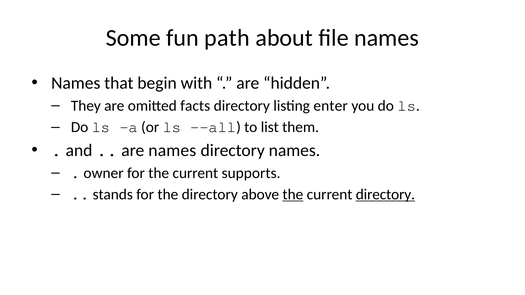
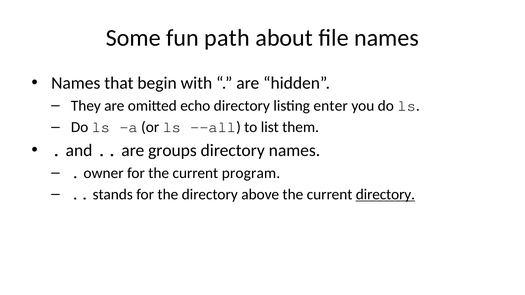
facts: facts -> echo
are names: names -> groups
supports: supports -> program
the at (293, 195) underline: present -> none
